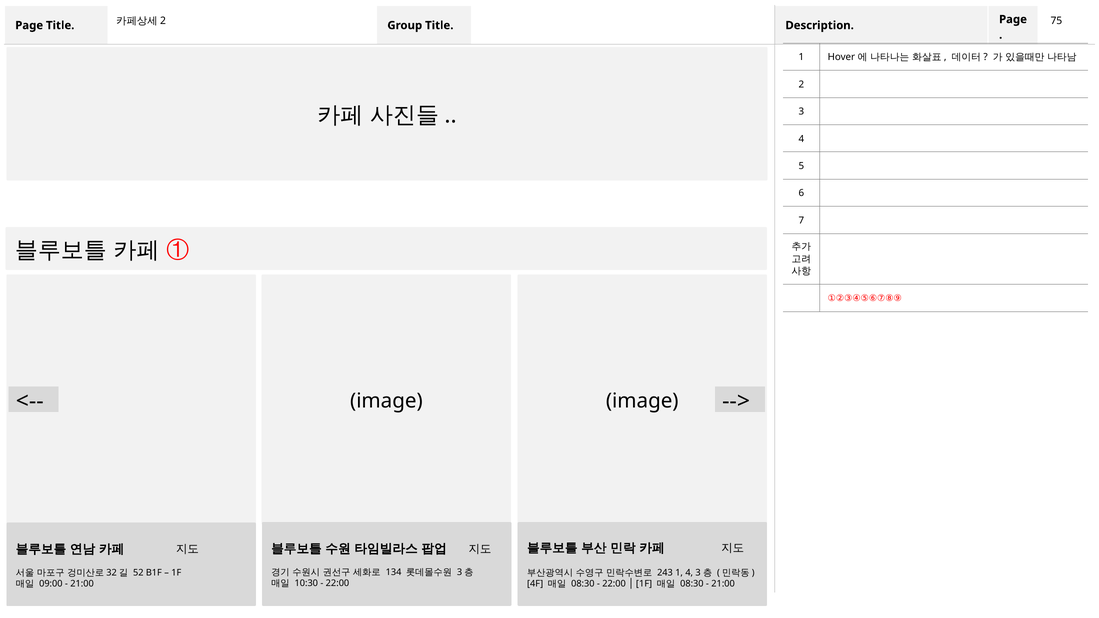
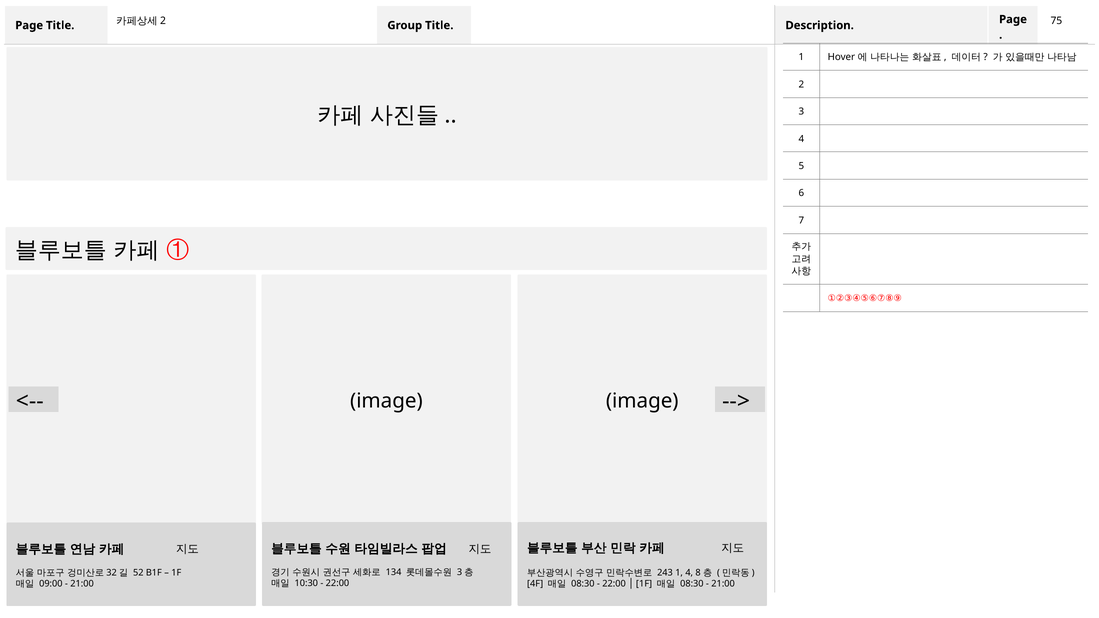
4 3: 3 -> 8
